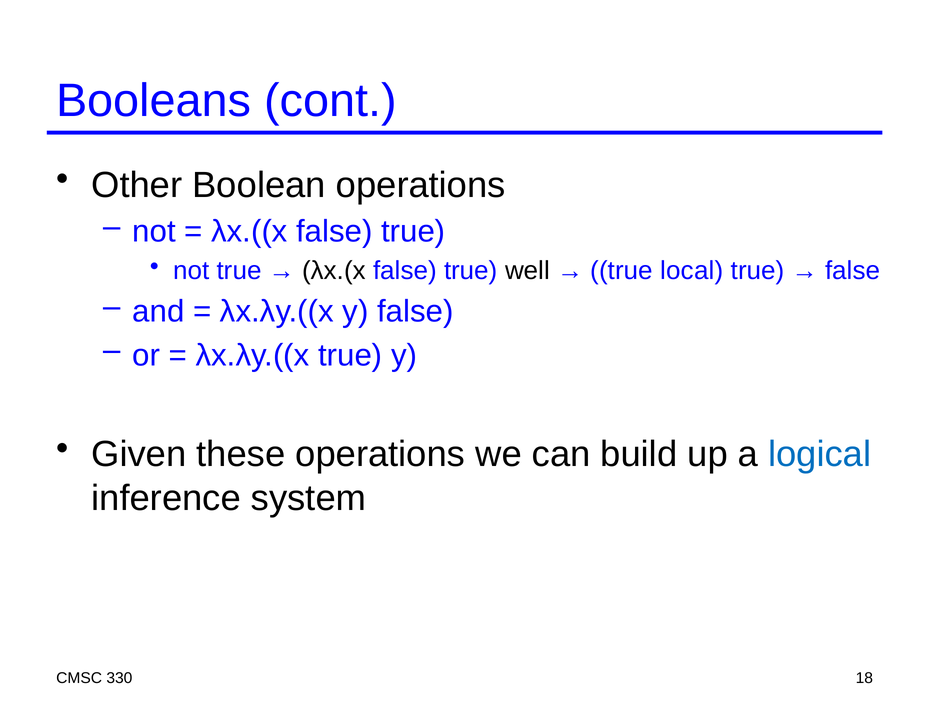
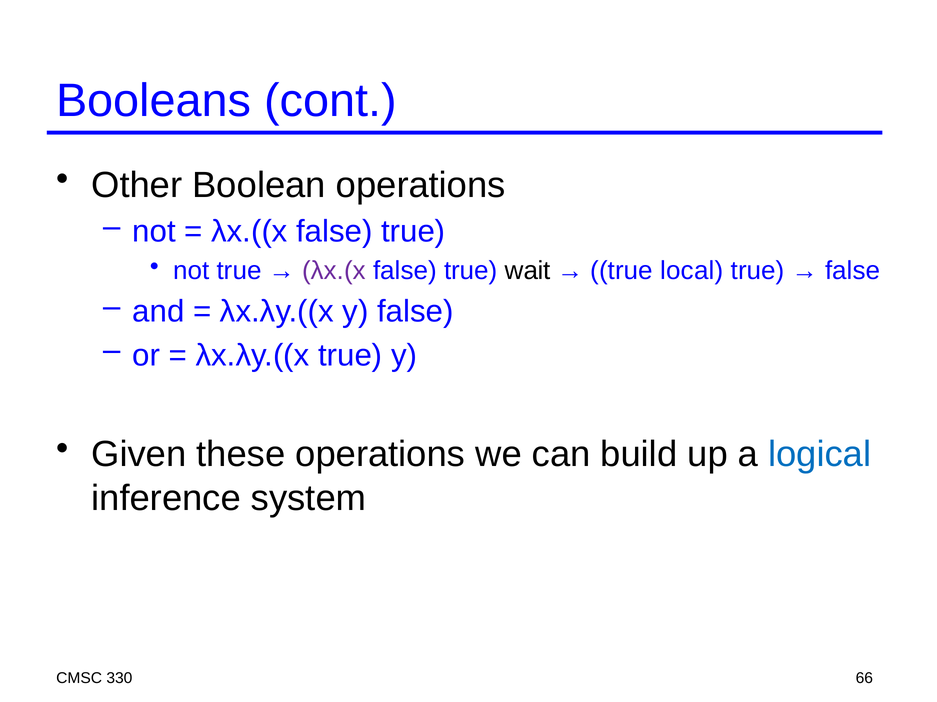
λx.(x colour: black -> purple
well: well -> wait
18: 18 -> 66
